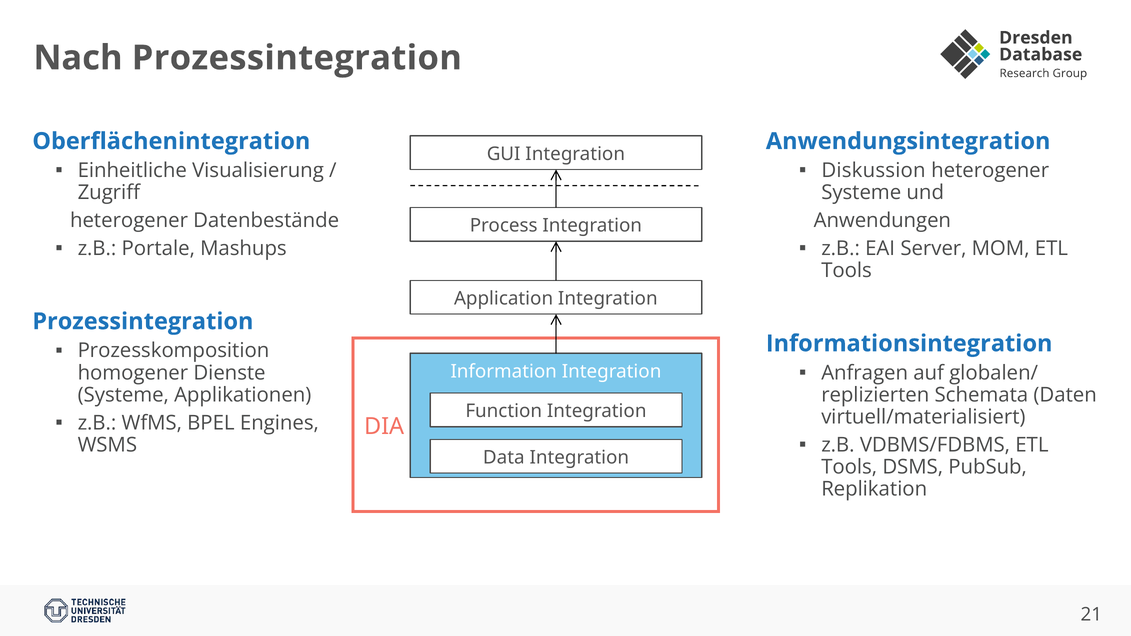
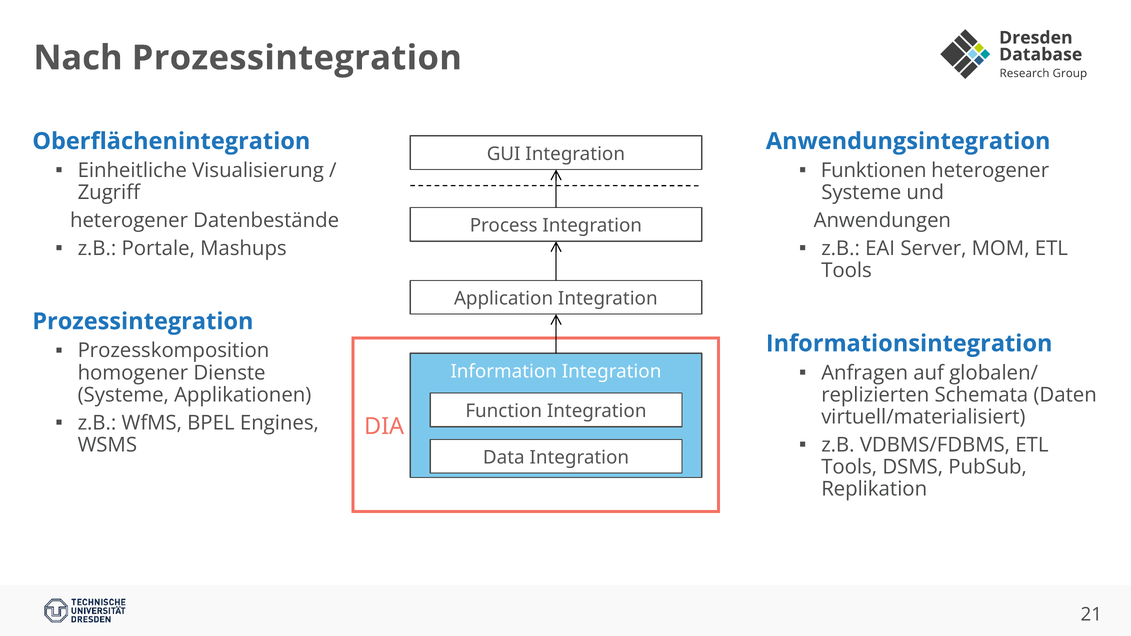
Diskussion: Diskussion -> Funktionen
